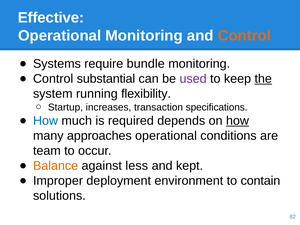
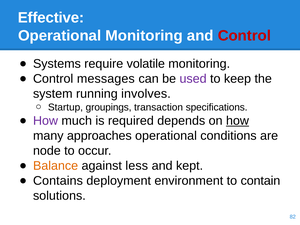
Control at (244, 36) colour: orange -> red
bundle: bundle -> volatile
substantial: substantial -> messages
the underline: present -> none
flexibility: flexibility -> involves
increases: increases -> groupings
How at (45, 121) colour: blue -> purple
team: team -> node
Improper: Improper -> Contains
